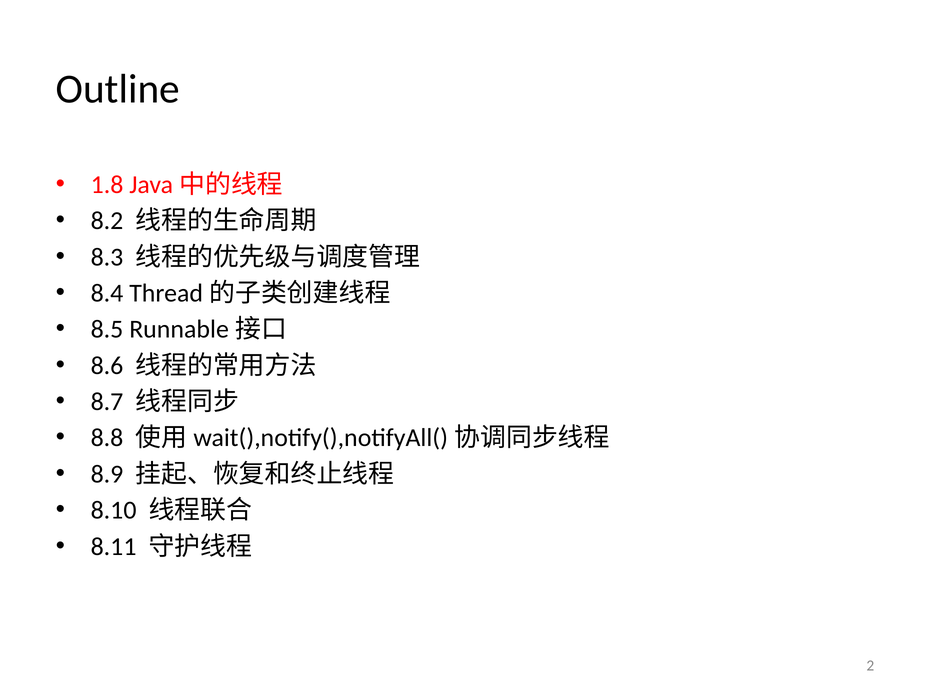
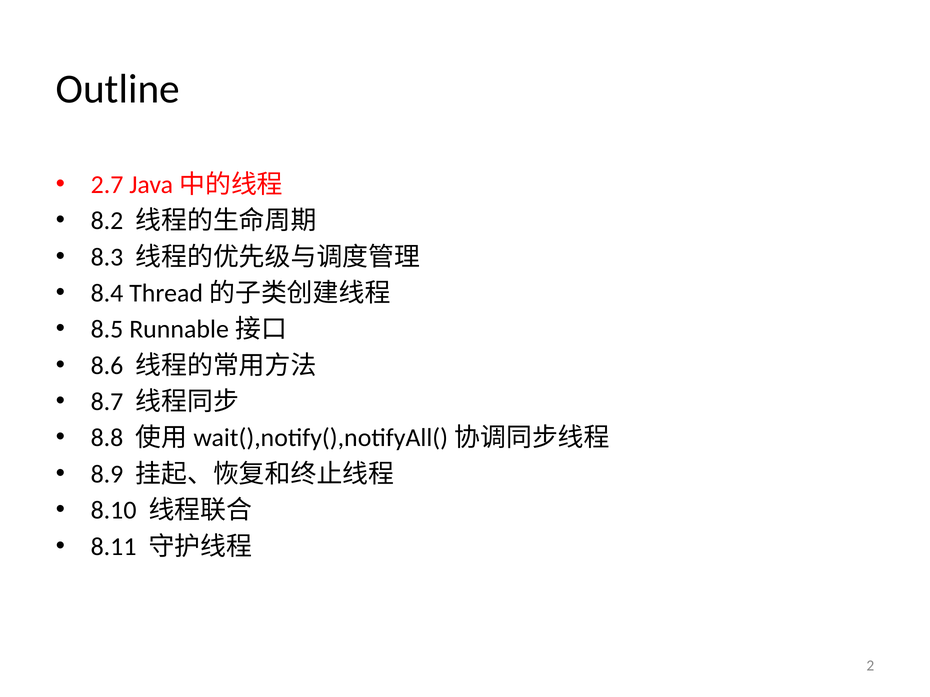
1.8: 1.8 -> 2.7
